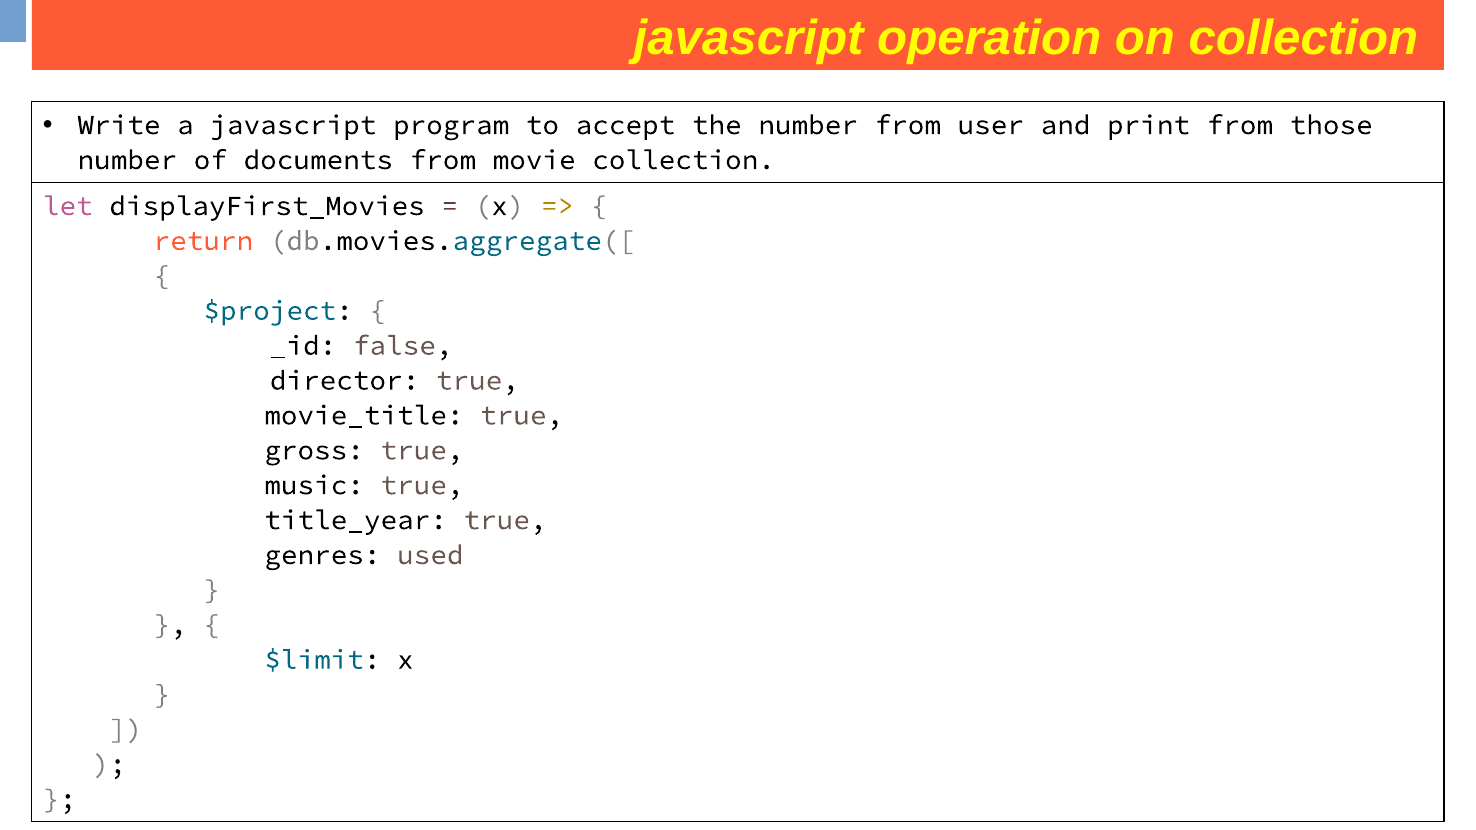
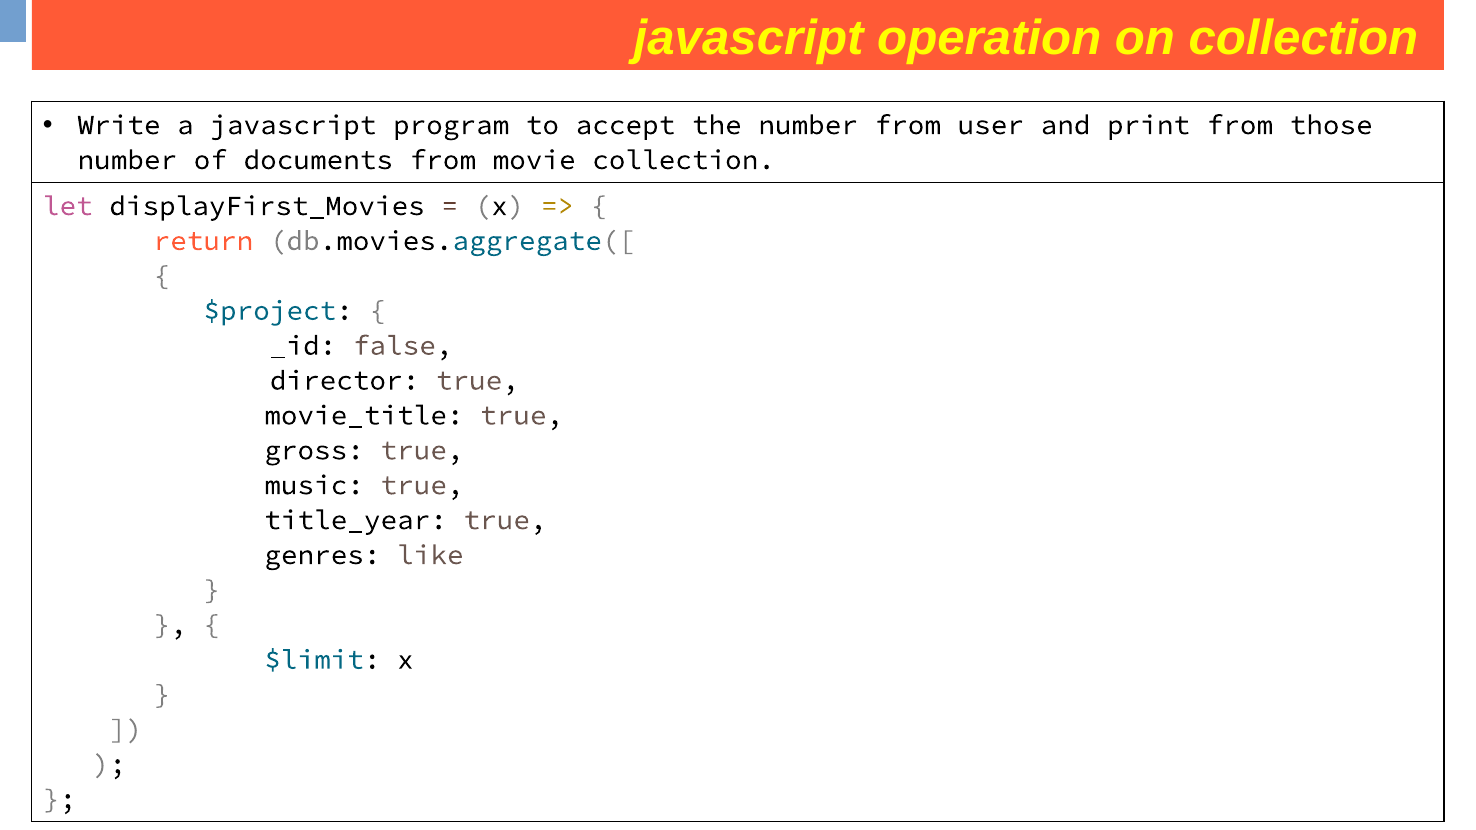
used: used -> like
